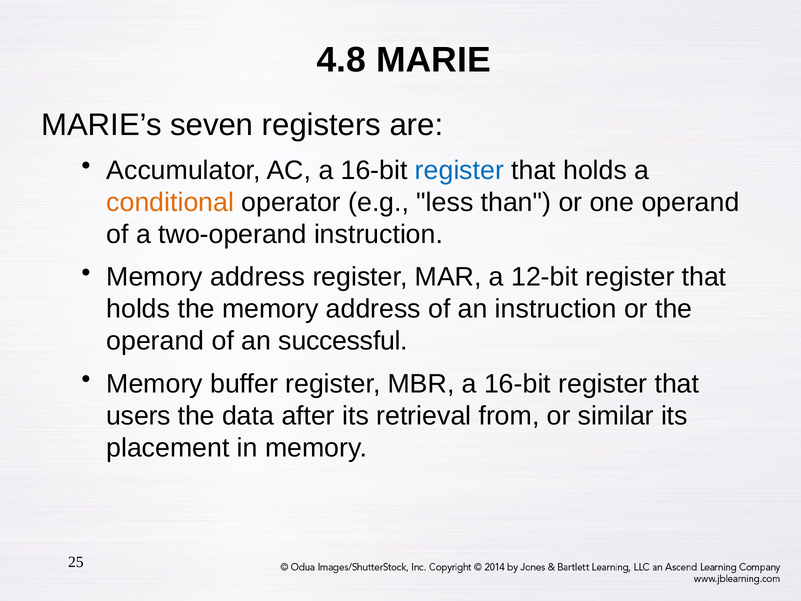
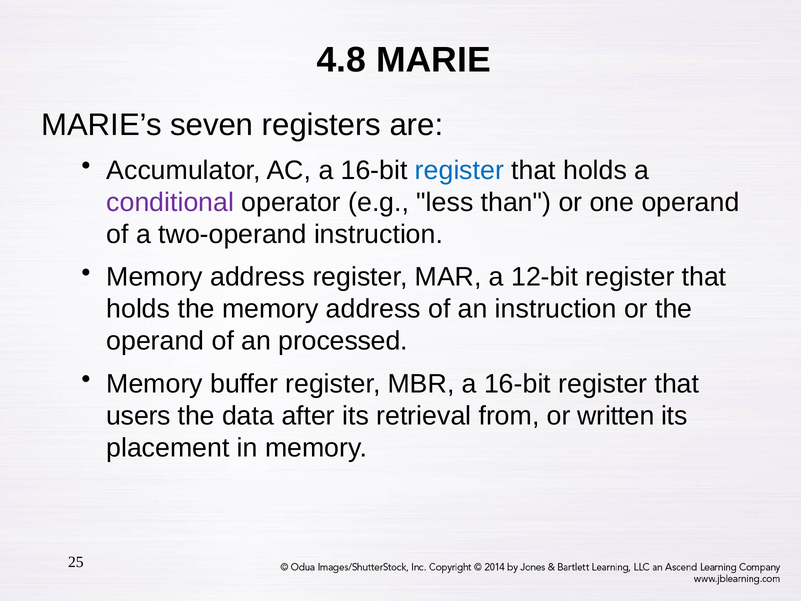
conditional colour: orange -> purple
successful: successful -> processed
similar: similar -> written
